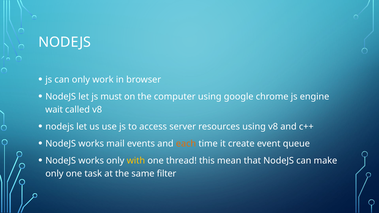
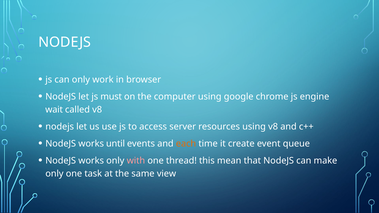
mail: mail -> until
with colour: yellow -> pink
filter: filter -> view
